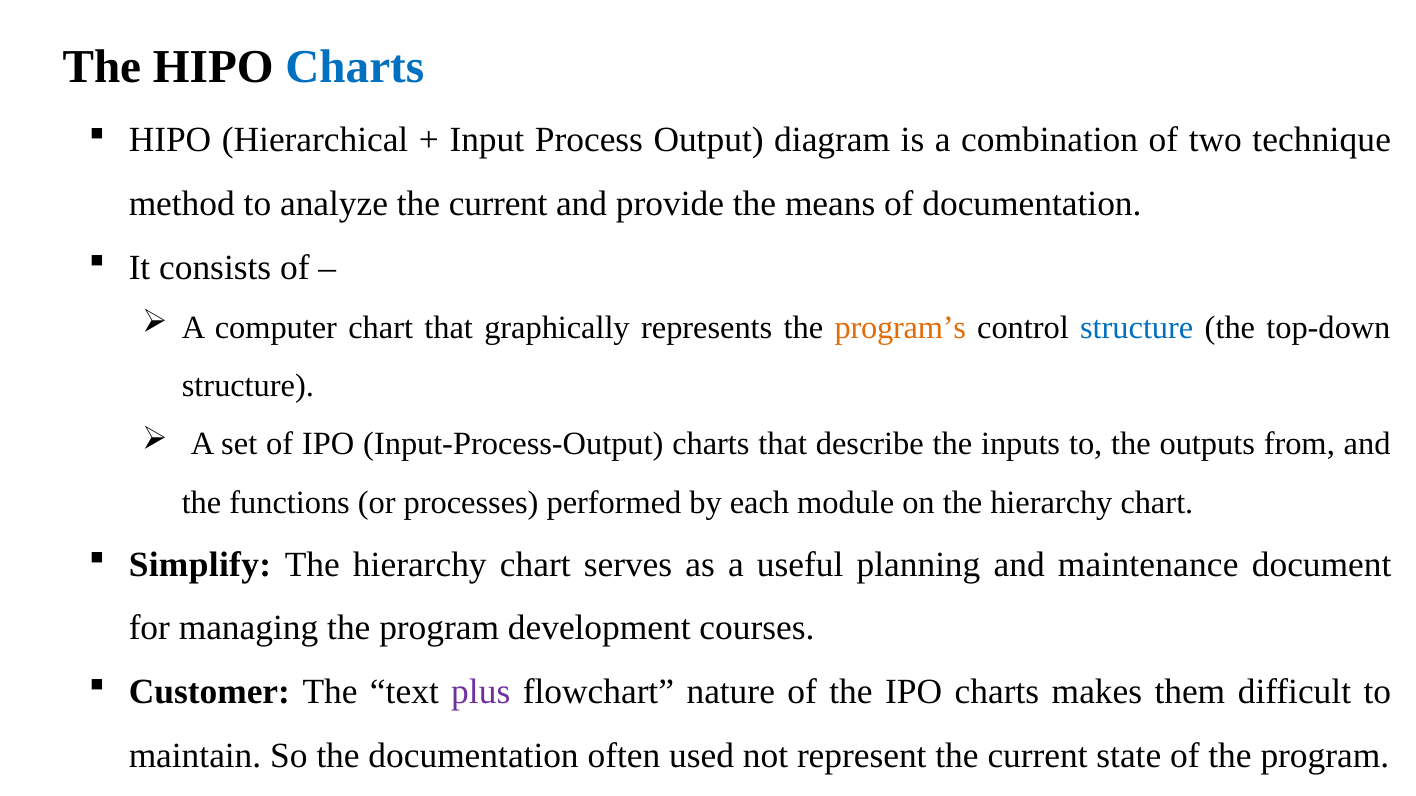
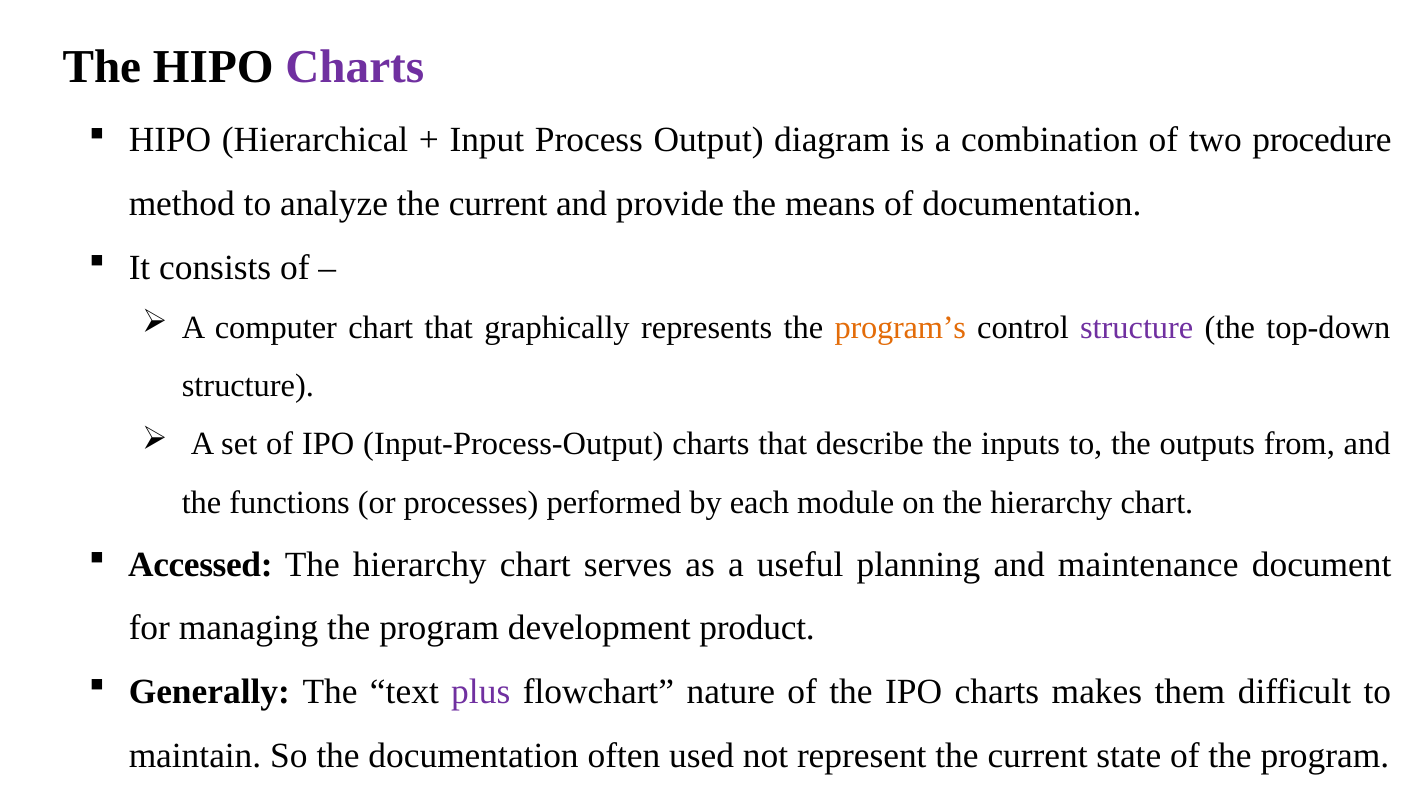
Charts at (355, 67) colour: blue -> purple
technique: technique -> procedure
structure at (1137, 328) colour: blue -> purple
Simplify: Simplify -> Accessed
courses: courses -> product
Customer: Customer -> Generally
